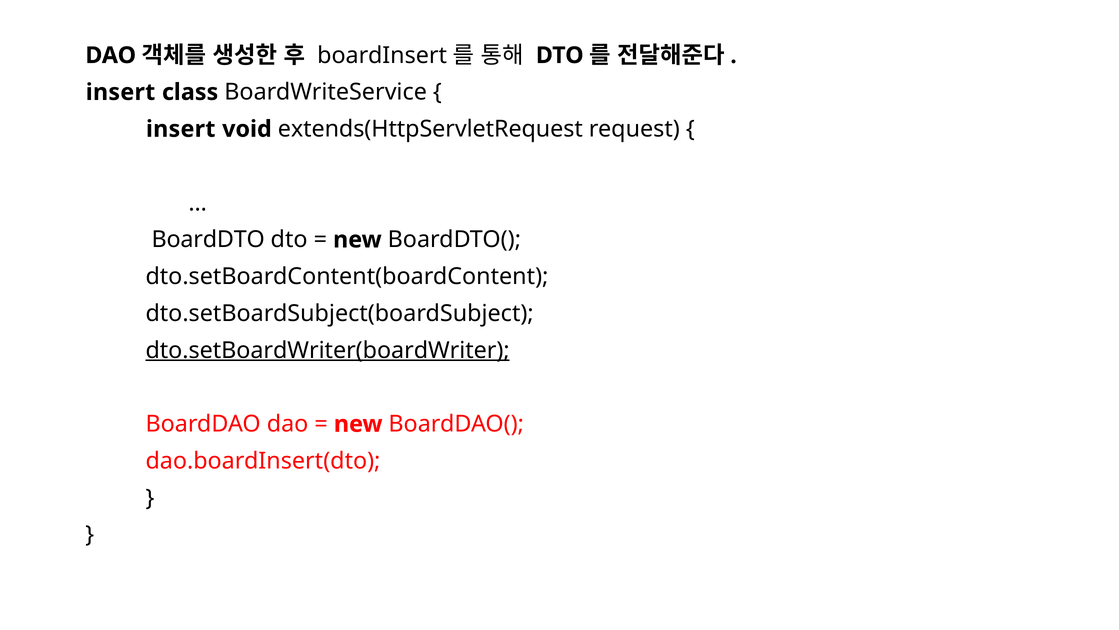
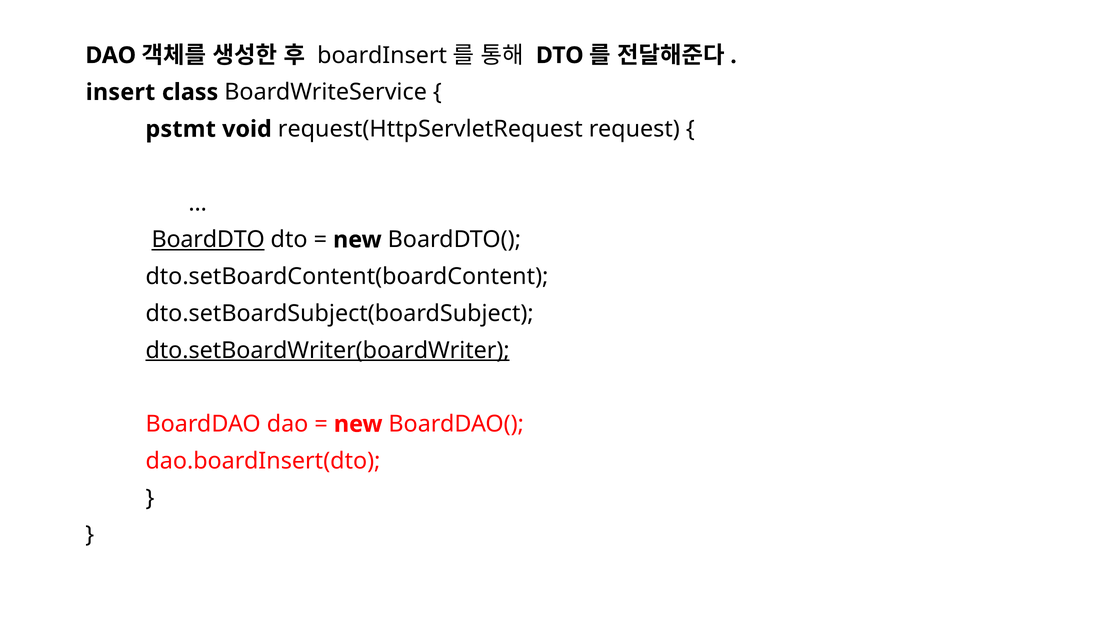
insert at (181, 129): insert -> pstmt
extends(HttpServletRequest: extends(HttpServletRequest -> request(HttpServletRequest
BoardDTO underline: none -> present
